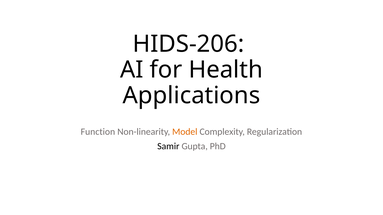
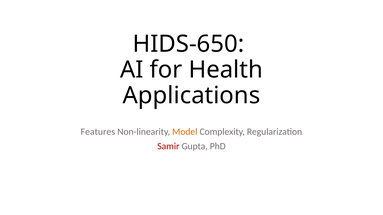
HIDS-206: HIDS-206 -> HIDS-650
Function: Function -> Features
Samir colour: black -> red
